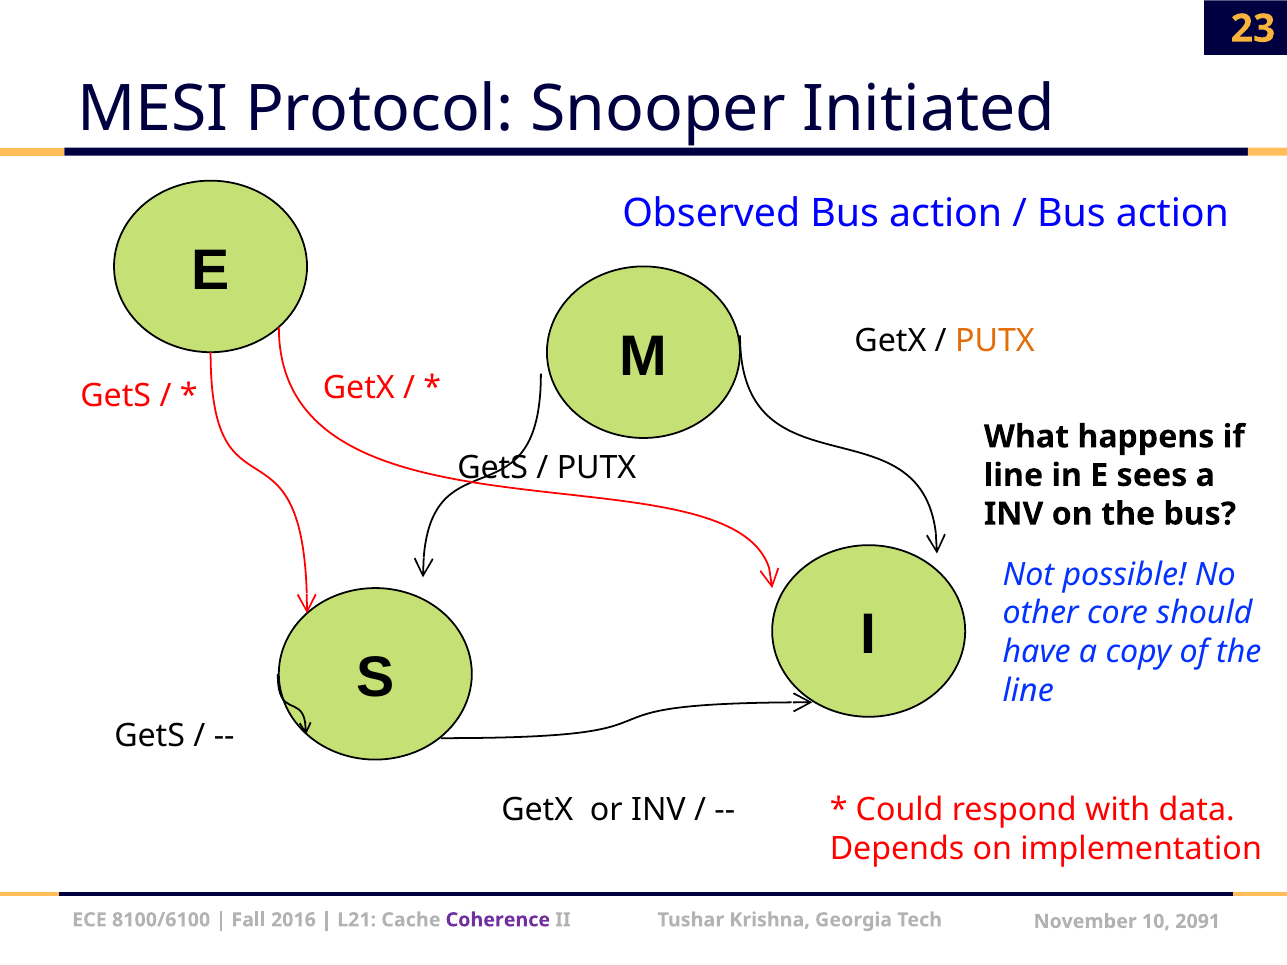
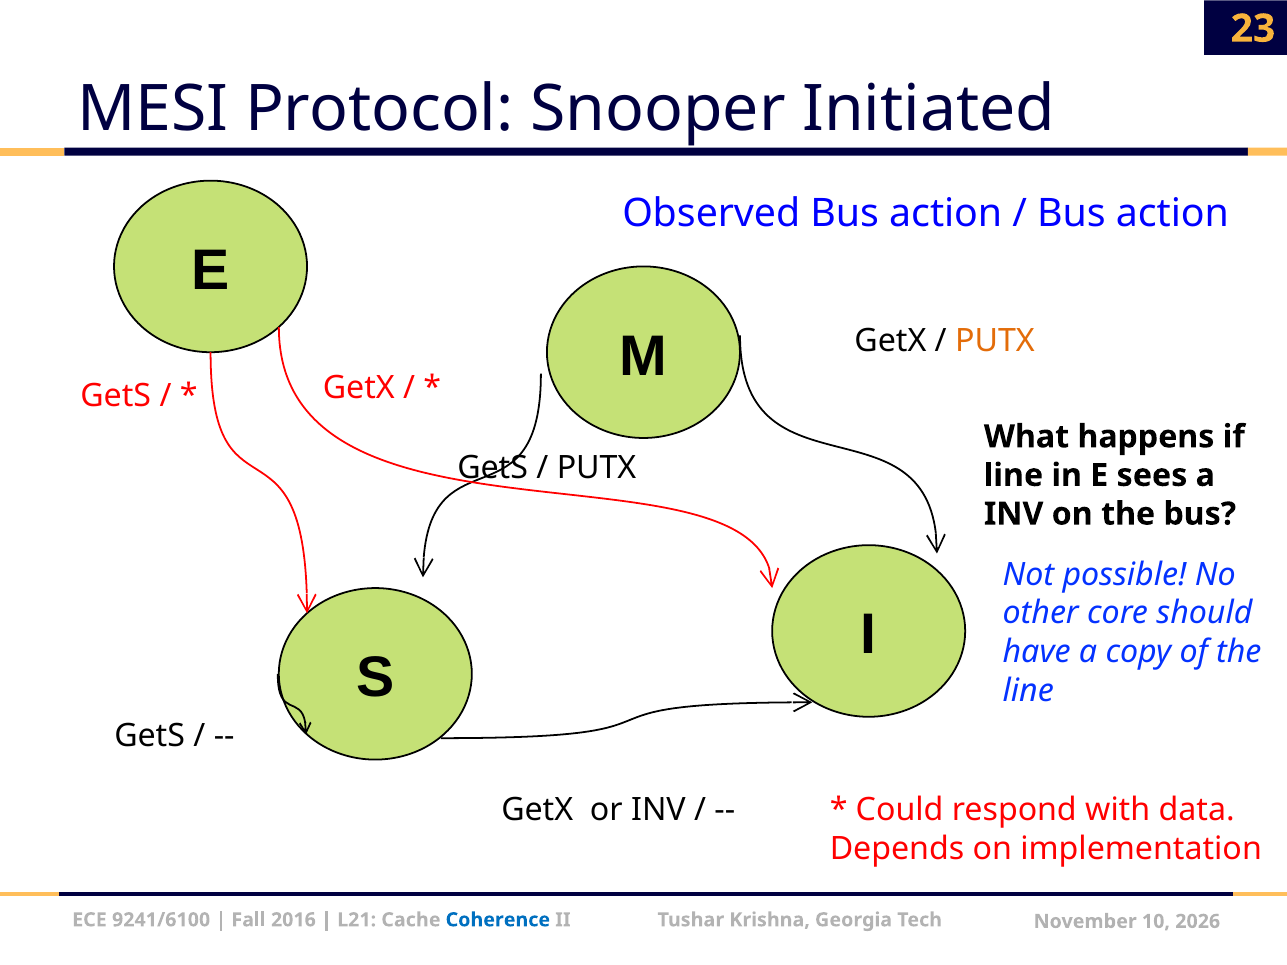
8100/6100: 8100/6100 -> 9241/6100
Coherence colour: purple -> blue
2091: 2091 -> 2026
